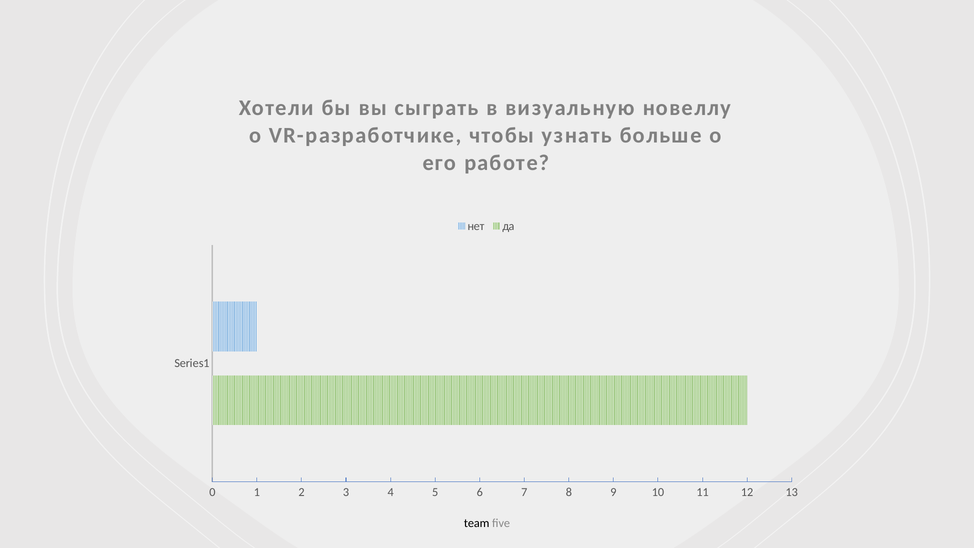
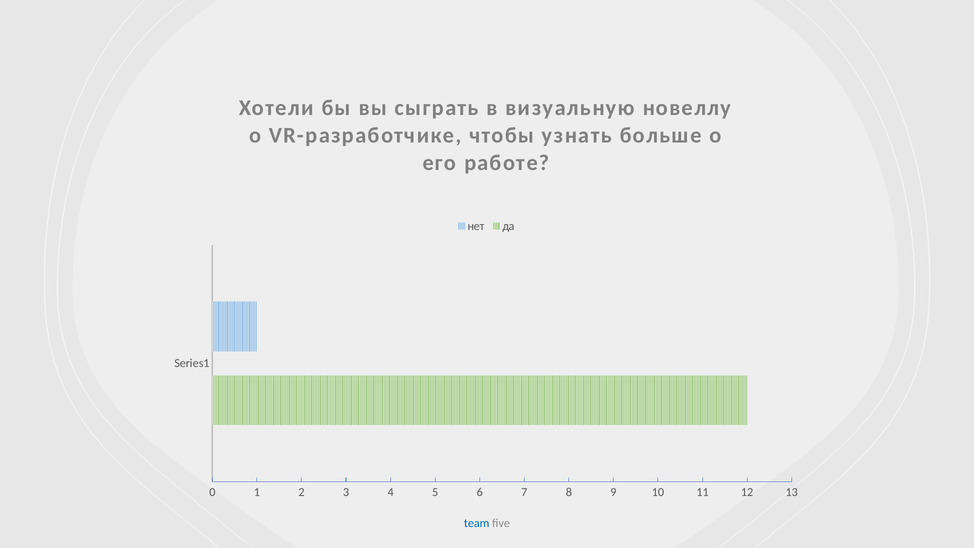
team colour: black -> blue
